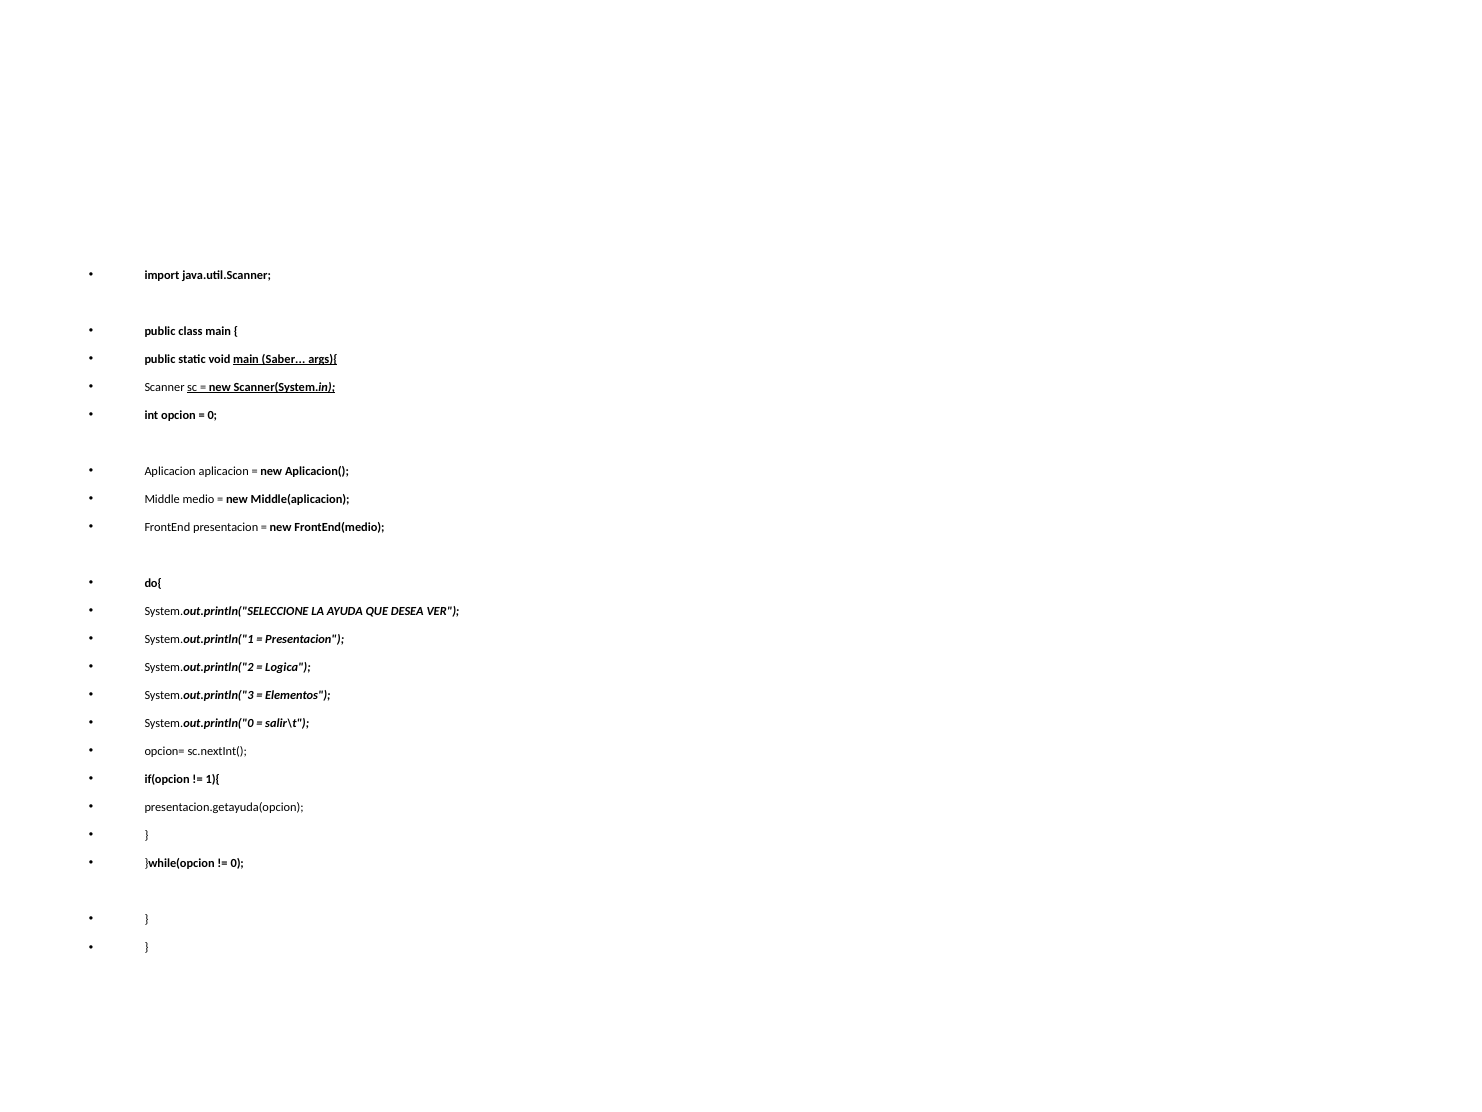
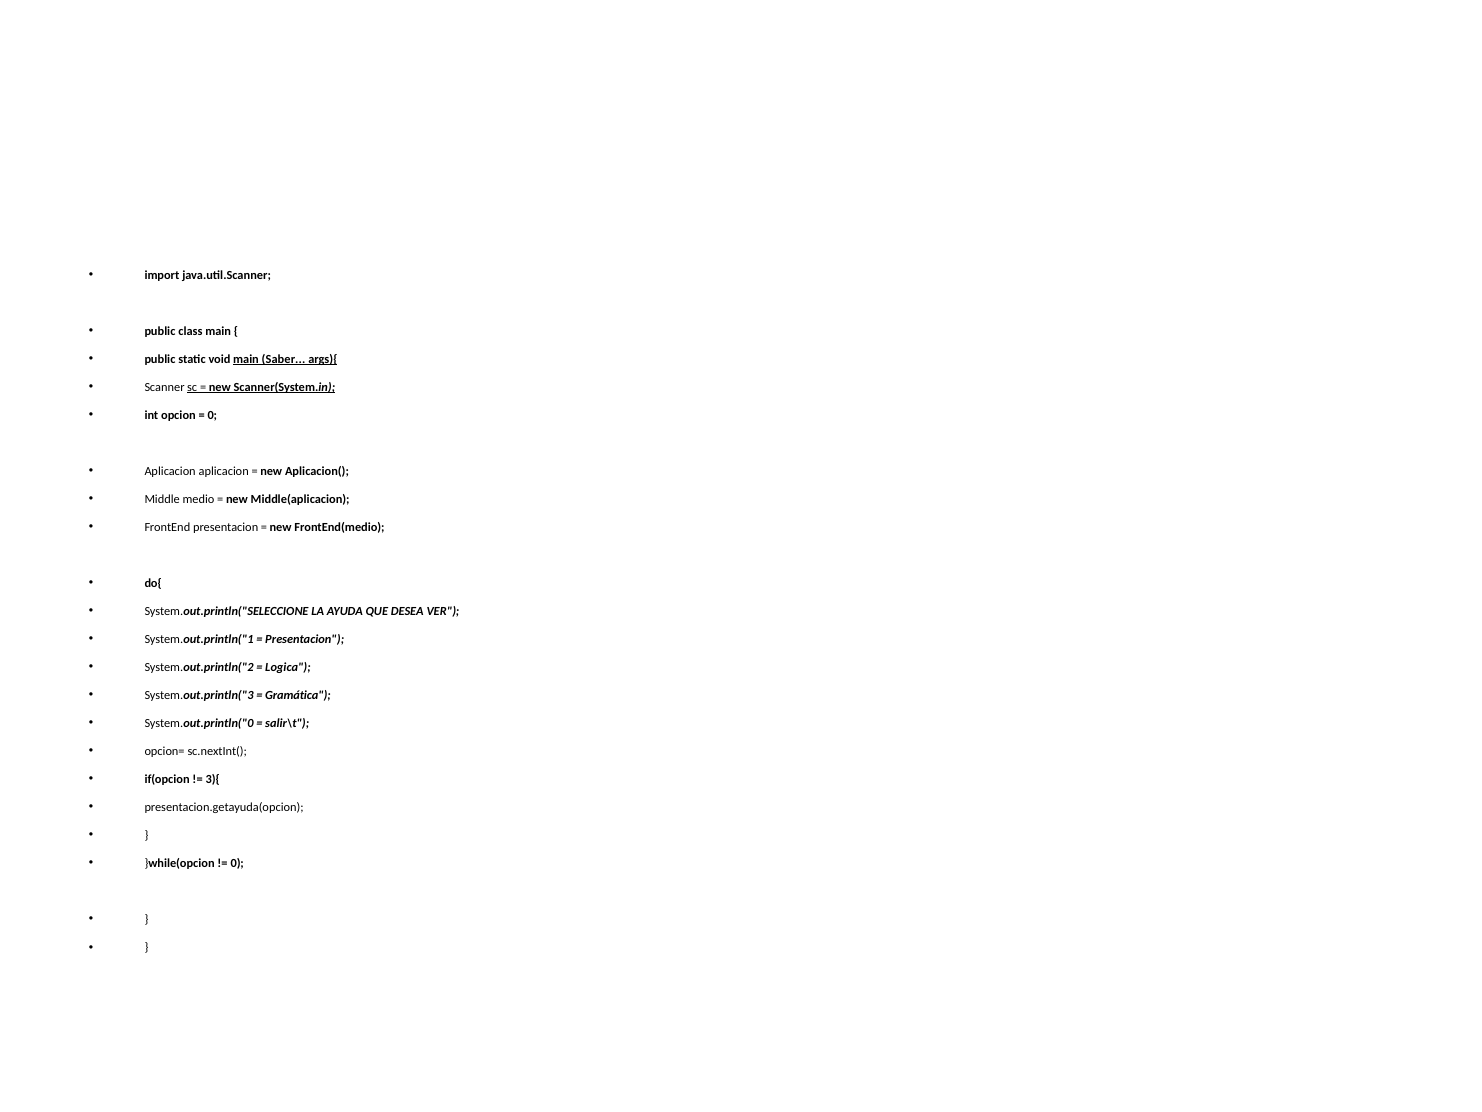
Elementos: Elementos -> Gramática
1){: 1){ -> 3){
